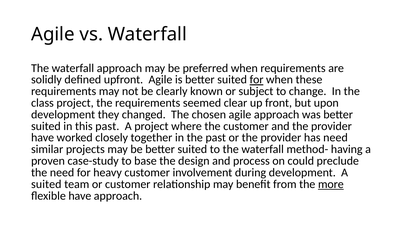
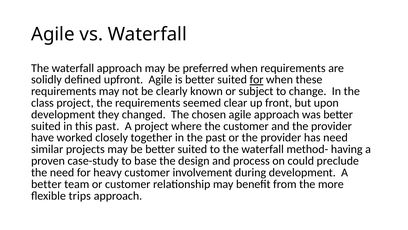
suited at (46, 184): suited -> better
more underline: present -> none
flexible have: have -> trips
